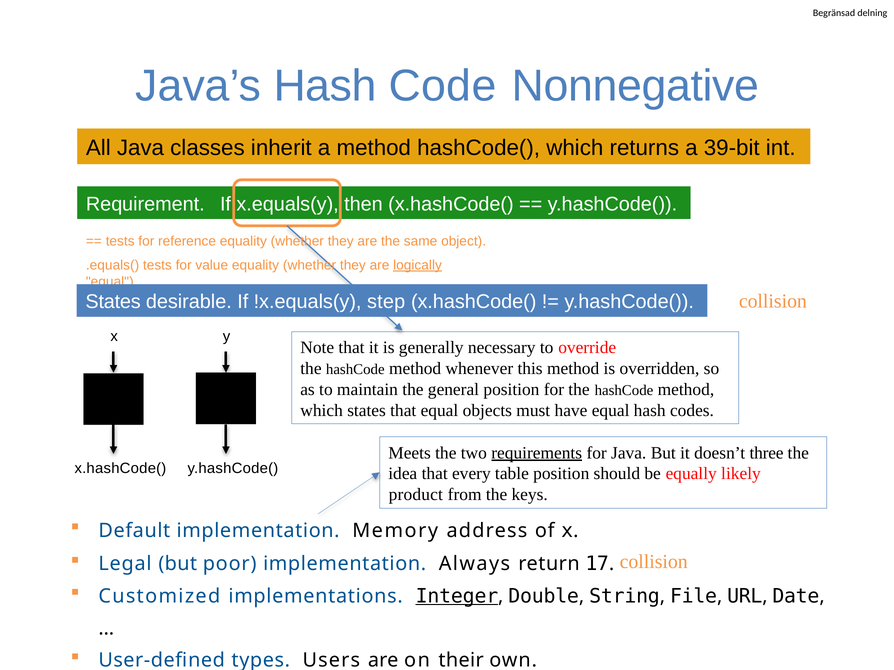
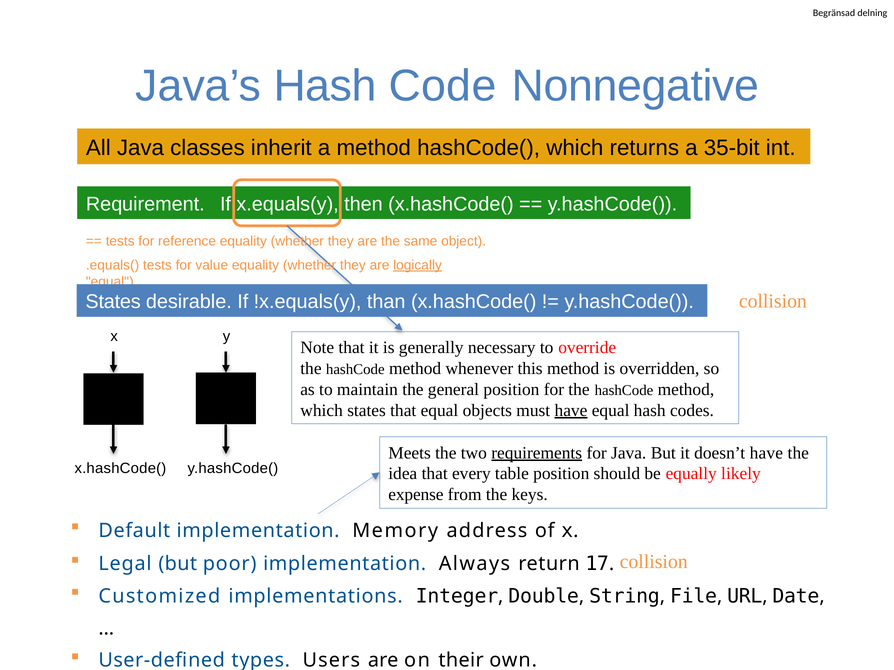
39-bit: 39-bit -> 35-bit
step: step -> than
have at (571, 411) underline: none -> present
doesn’t three: three -> have
product: product -> expense
Integer underline: present -> none
